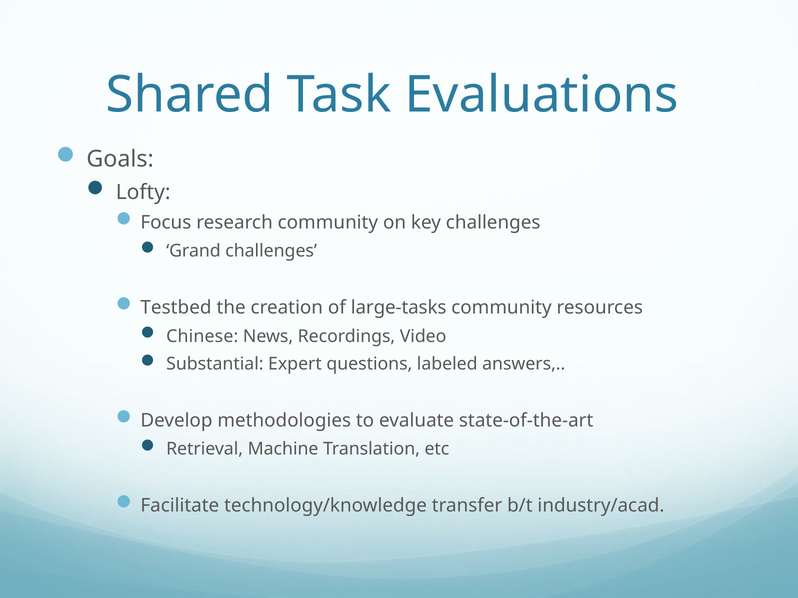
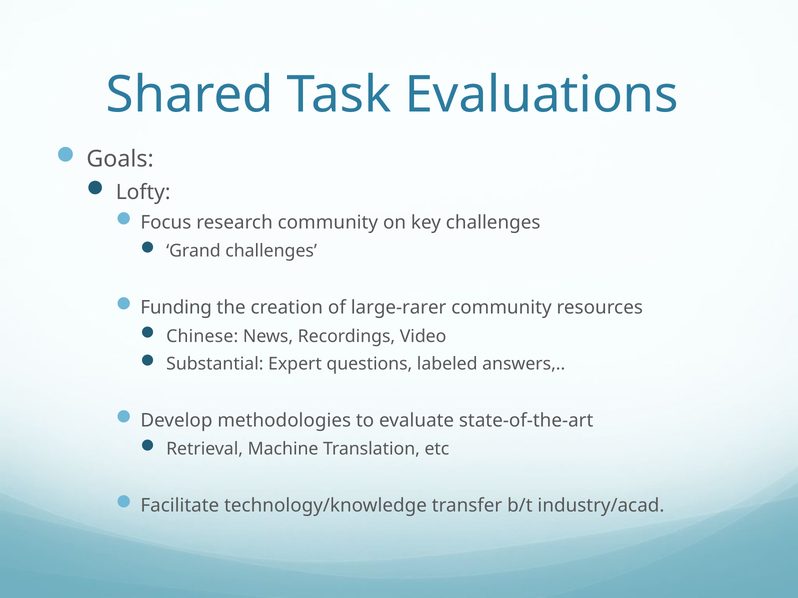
Testbed: Testbed -> Funding
large-tasks: large-tasks -> large-rarer
